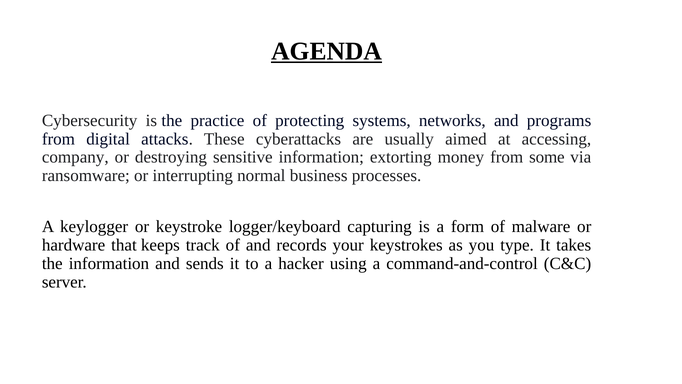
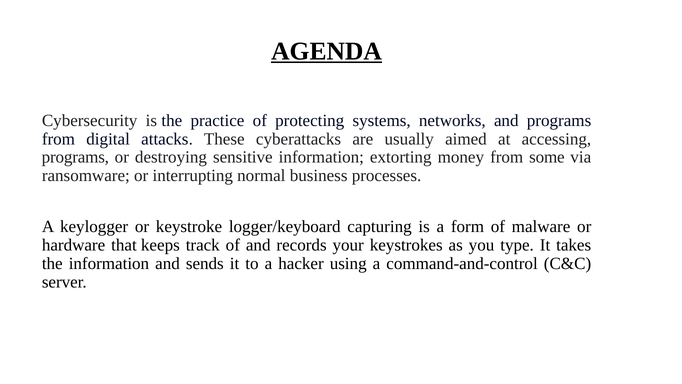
company at (75, 157): company -> programs
